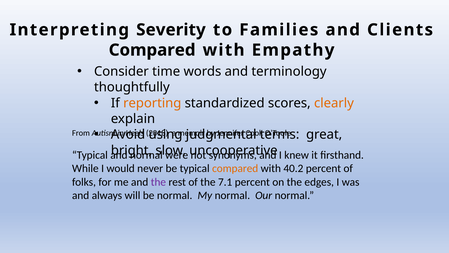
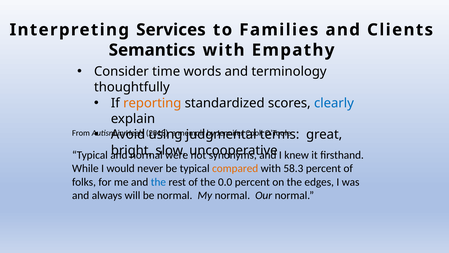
Severity: Severity -> Services
Compared at (152, 50): Compared -> Semantics
clearly colour: orange -> blue
40.2: 40.2 -> 58.3
the at (158, 182) colour: purple -> blue
7.1: 7.1 -> 0.0
